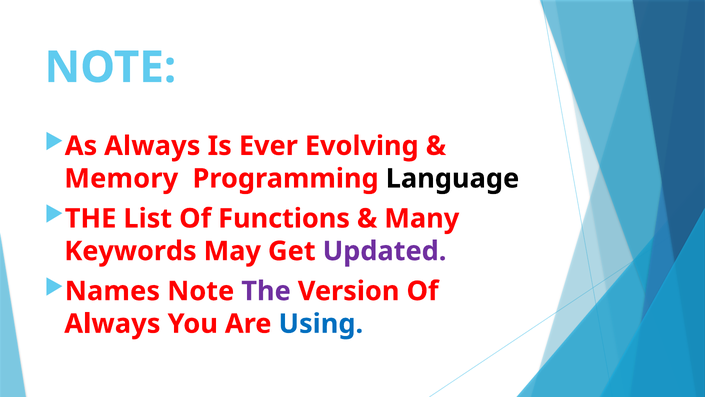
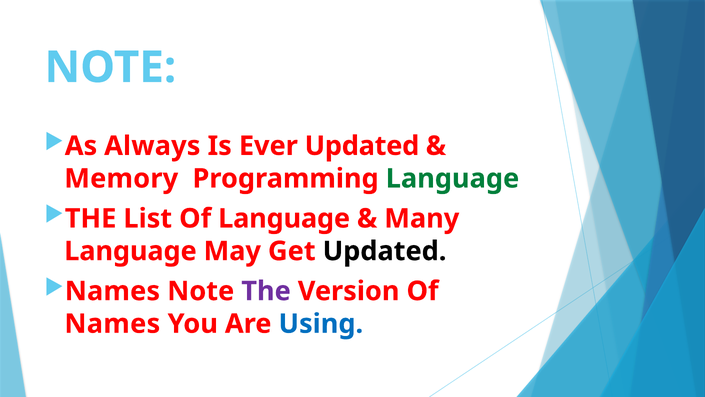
Ever Evolving: Evolving -> Updated
Language at (452, 178) colour: black -> green
Of Functions: Functions -> Language
Keywords at (130, 251): Keywords -> Language
Updated at (385, 251) colour: purple -> black
Always at (112, 323): Always -> Names
